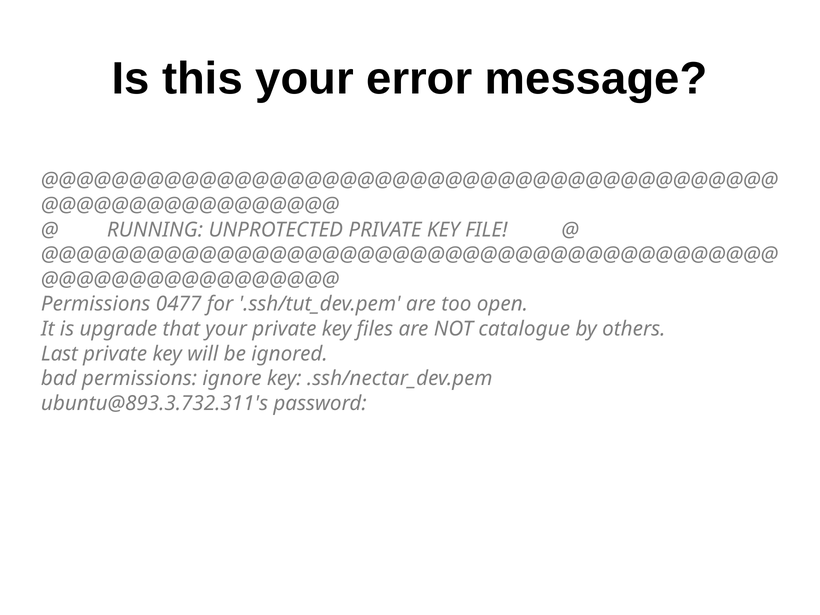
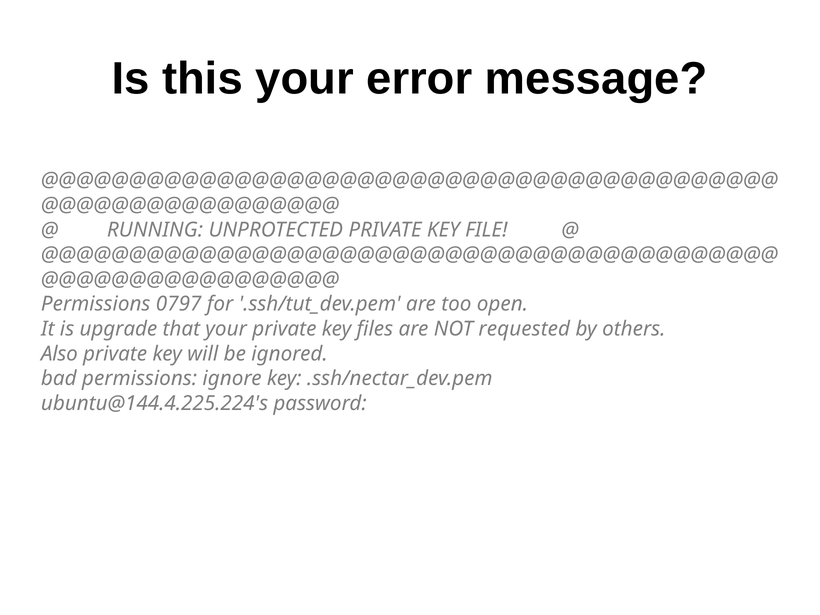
0477: 0477 -> 0797
catalogue: catalogue -> requested
Last: Last -> Also
ubuntu@893.3.732.311's: ubuntu@893.3.732.311's -> ubuntu@144.4.225.224's
